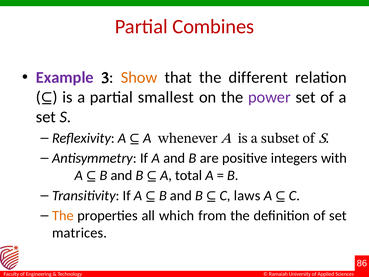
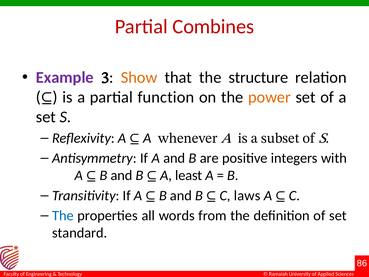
different: different -> structure
smallest: smallest -> function
power colour: purple -> orange
total: total -> least
The at (63, 215) colour: orange -> blue
which: which -> words
matrices: matrices -> standard
